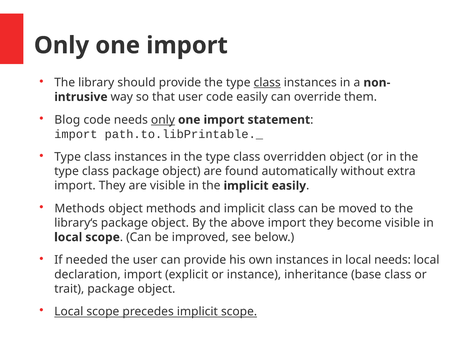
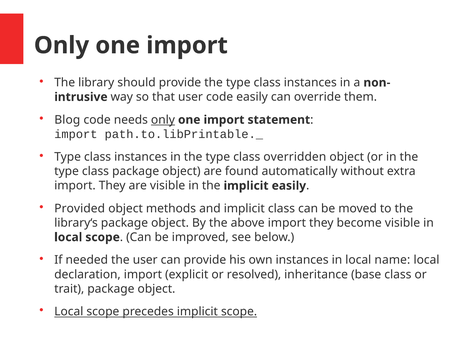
class at (267, 83) underline: present -> none
Methods at (80, 209): Methods -> Provided
local needs: needs -> name
instance: instance -> resolved
